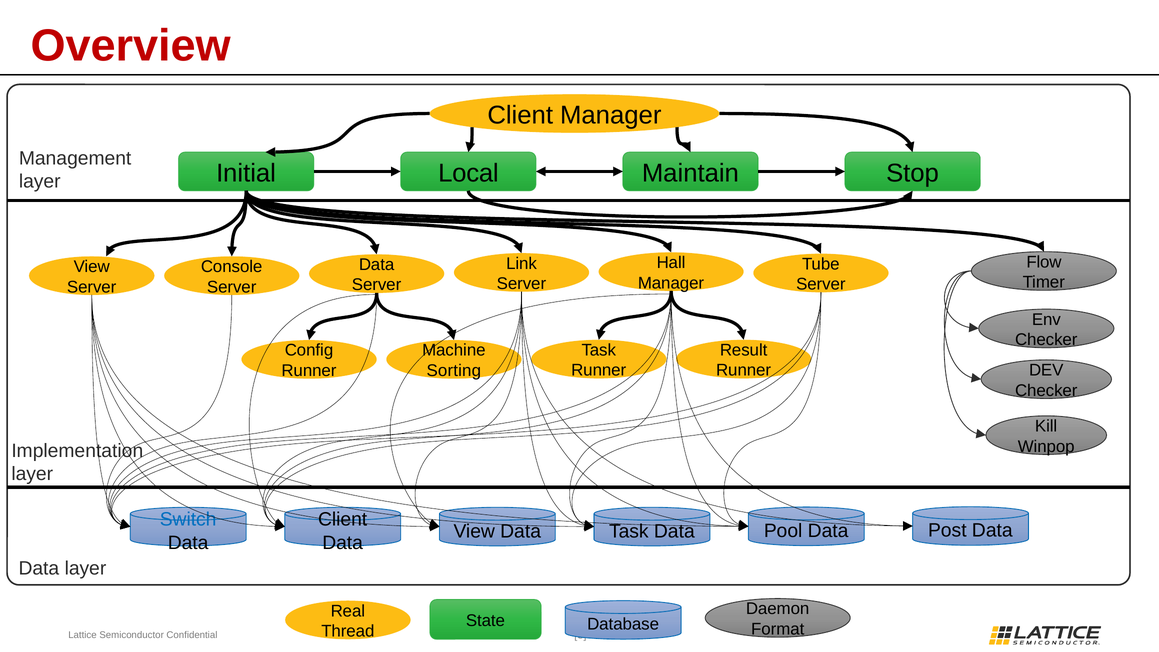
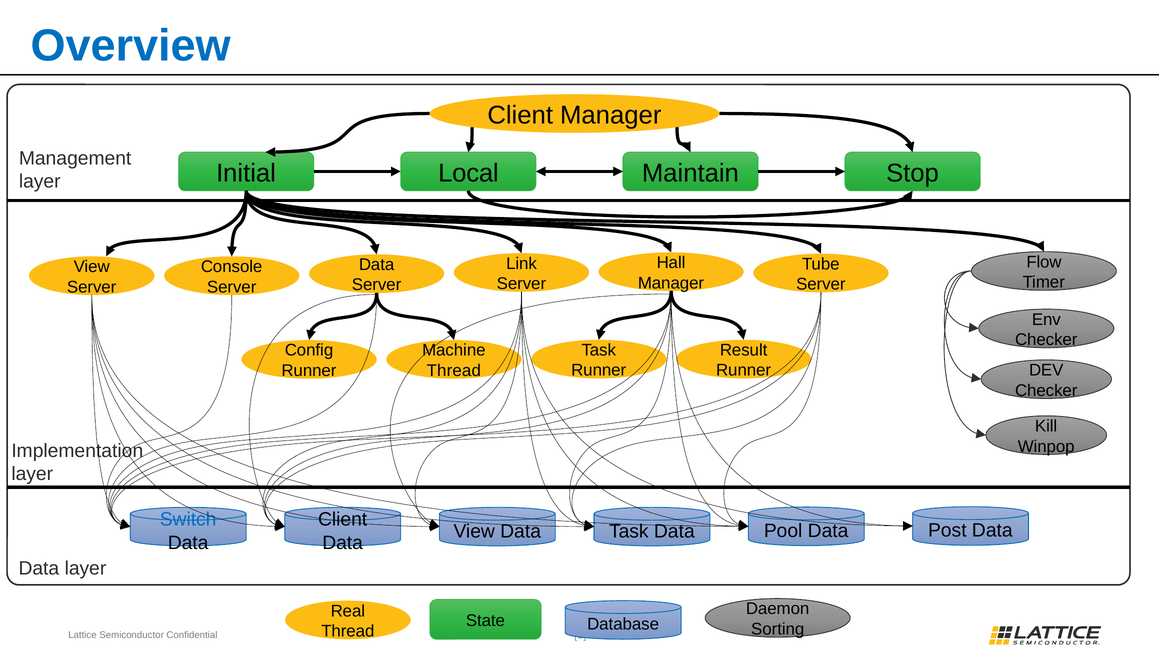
Overview colour: red -> blue
Sorting at (454, 371): Sorting -> Thread
Format: Format -> Sorting
